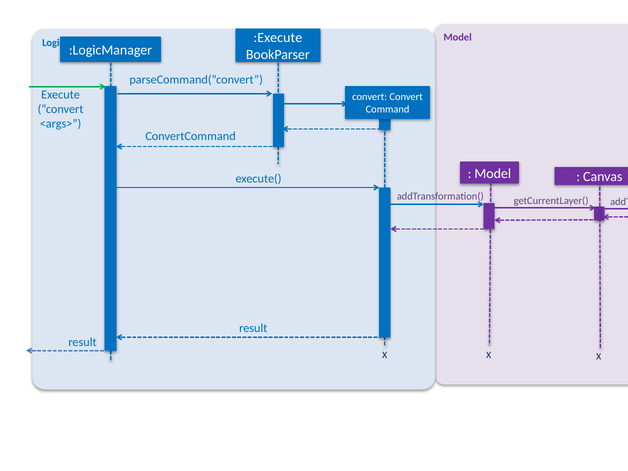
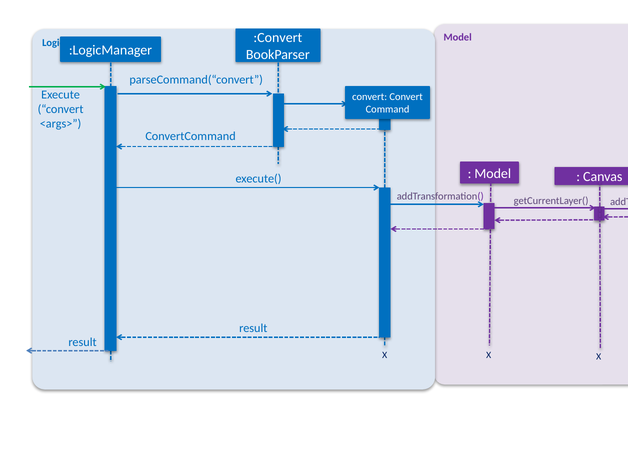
:Execute: :Execute -> :Convert
